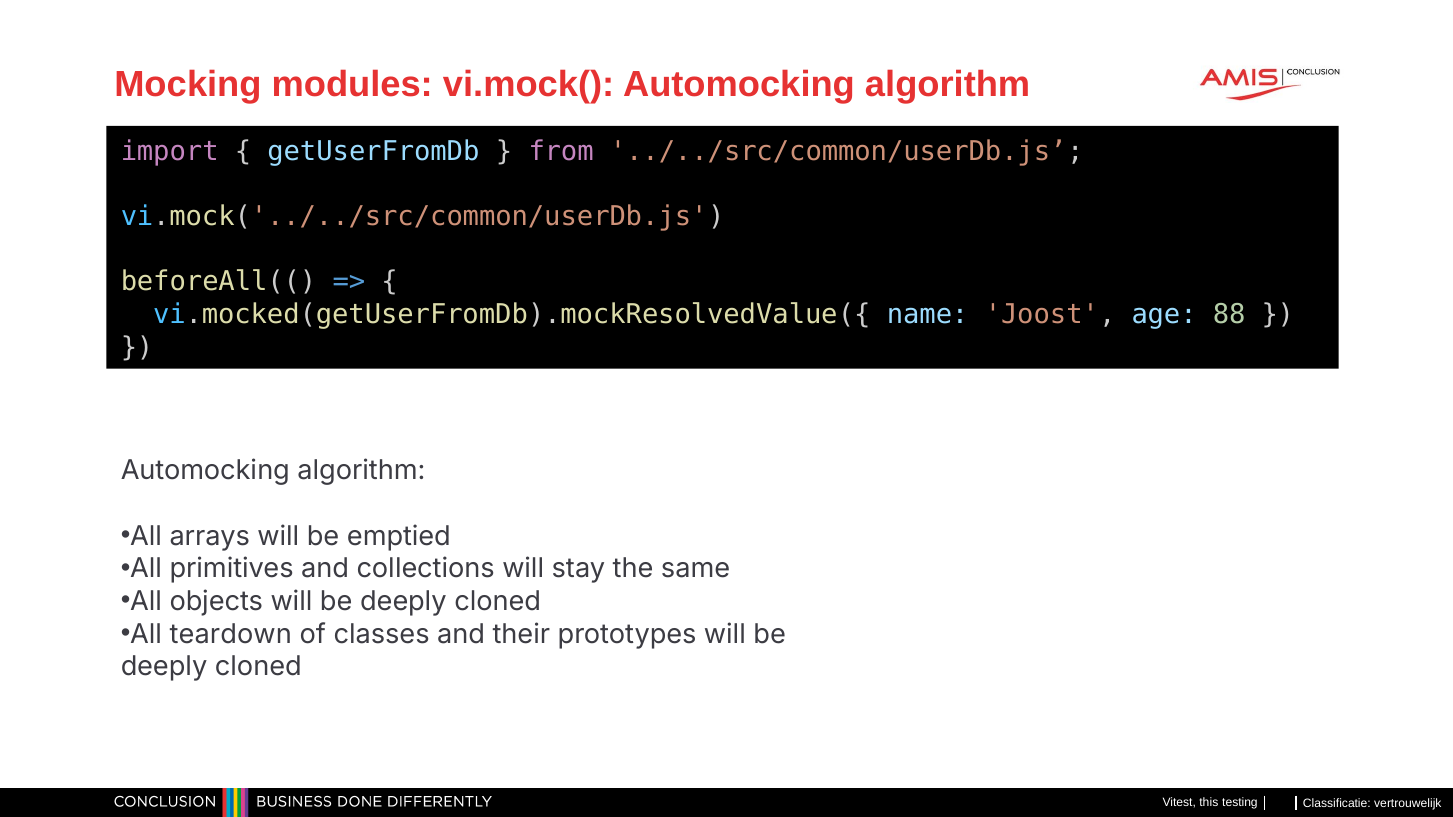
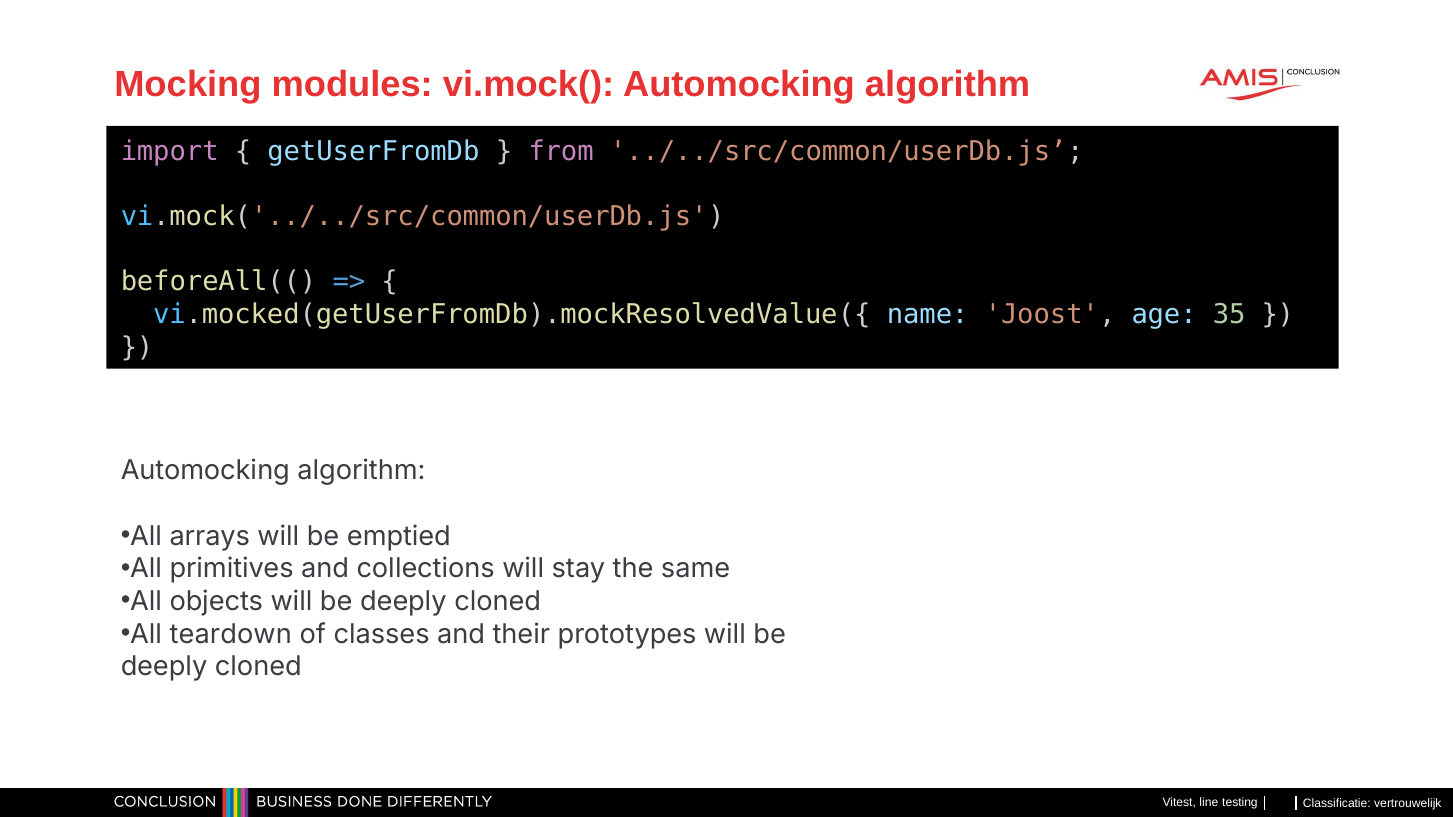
88: 88 -> 35
this: this -> line
